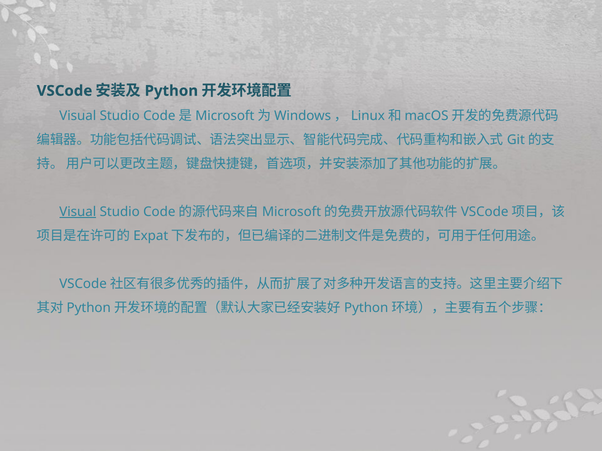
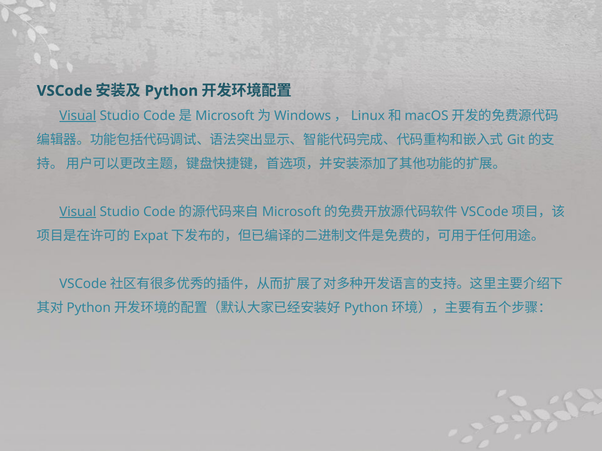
Visual at (78, 116) underline: none -> present
